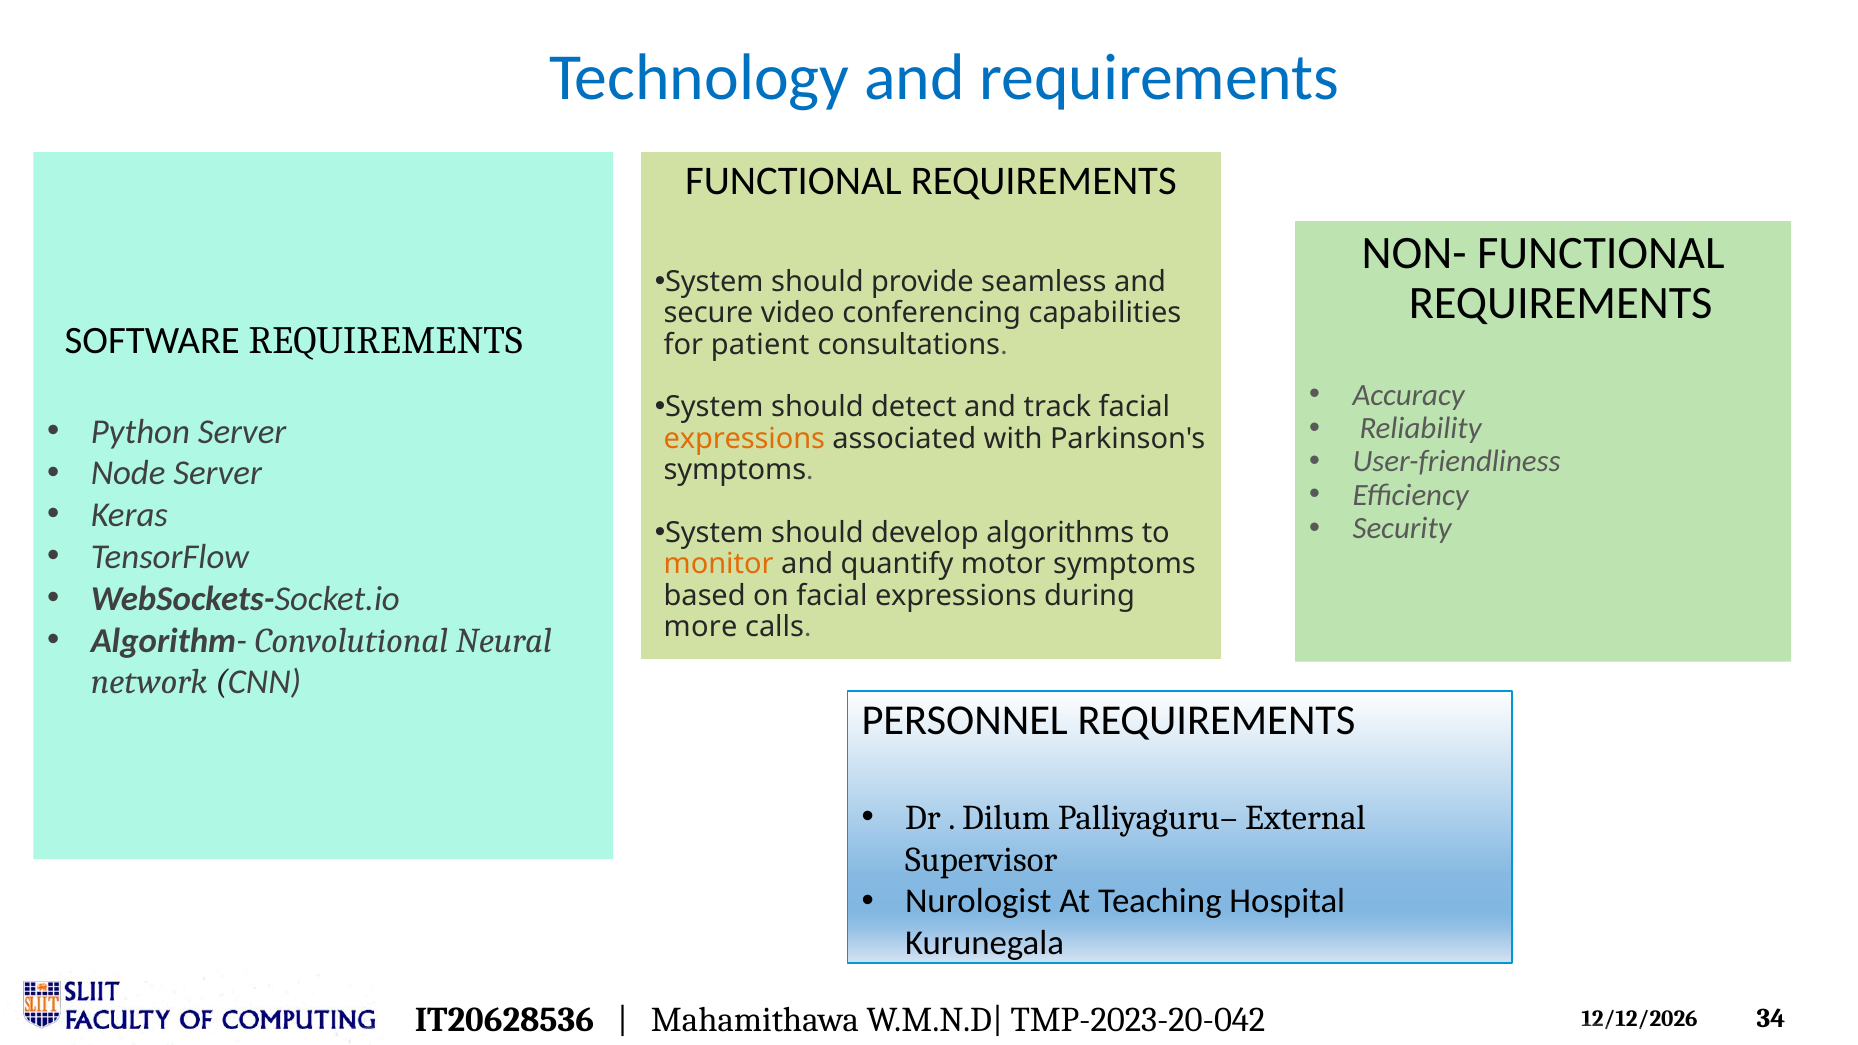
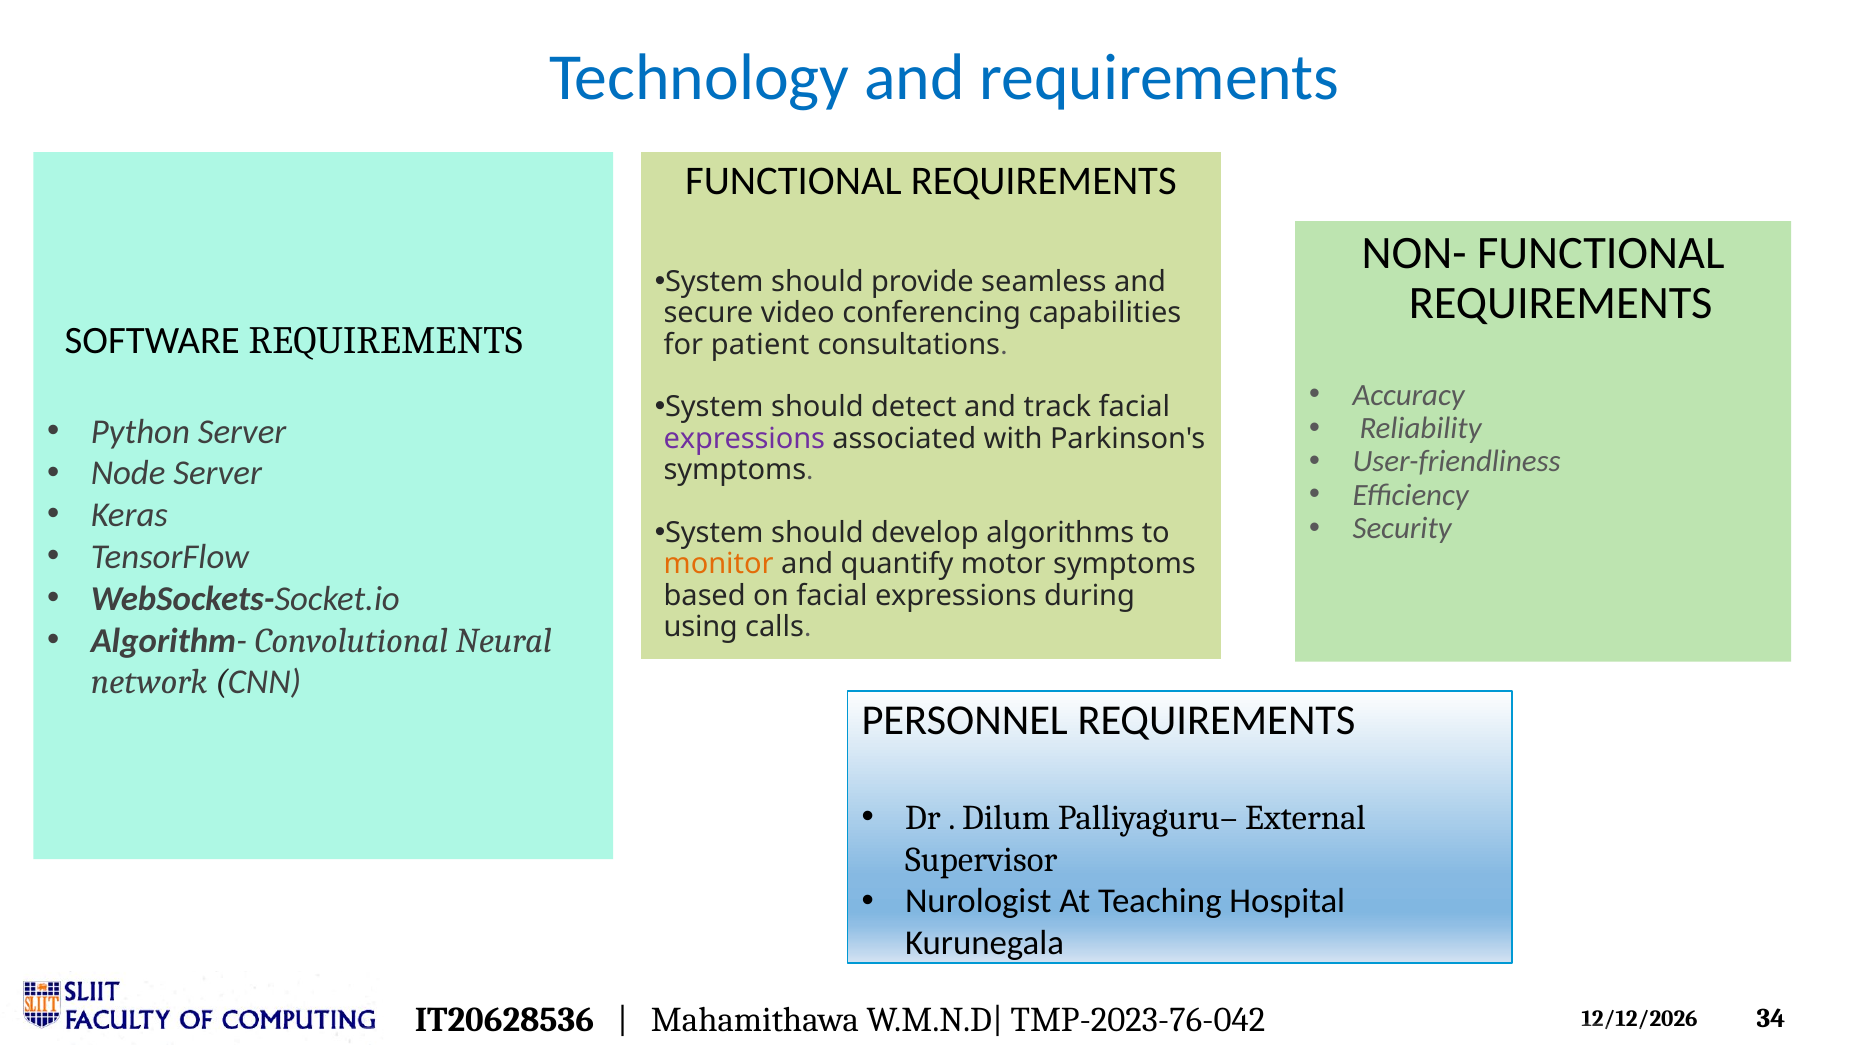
expressions at (744, 439) colour: orange -> purple
more: more -> using
TMP-2023-20-042: TMP-2023-20-042 -> TMP-2023-76-042
